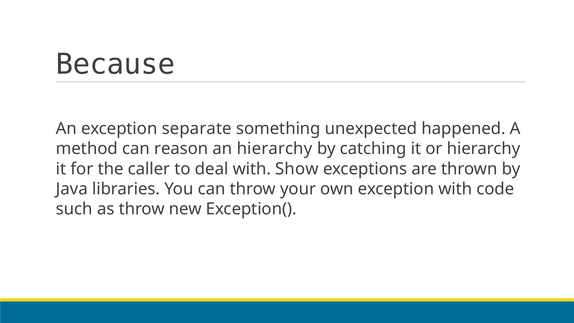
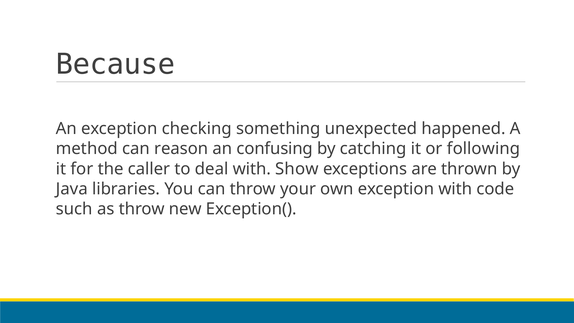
separate: separate -> checking
an hierarchy: hierarchy -> confusing
or hierarchy: hierarchy -> following
